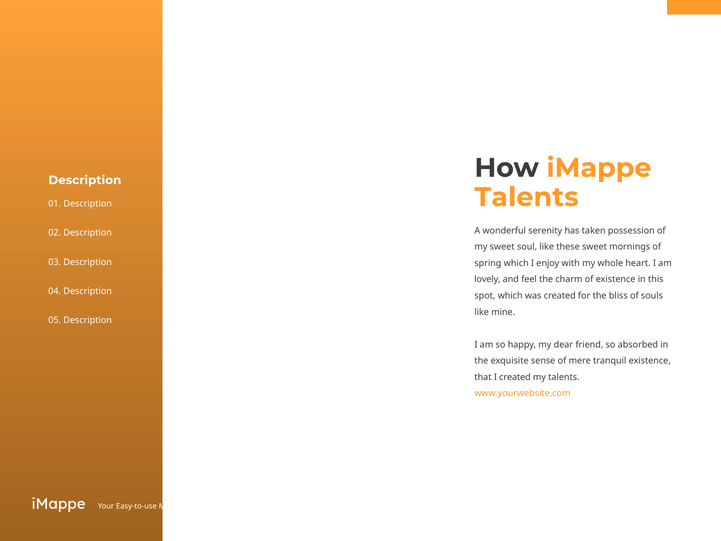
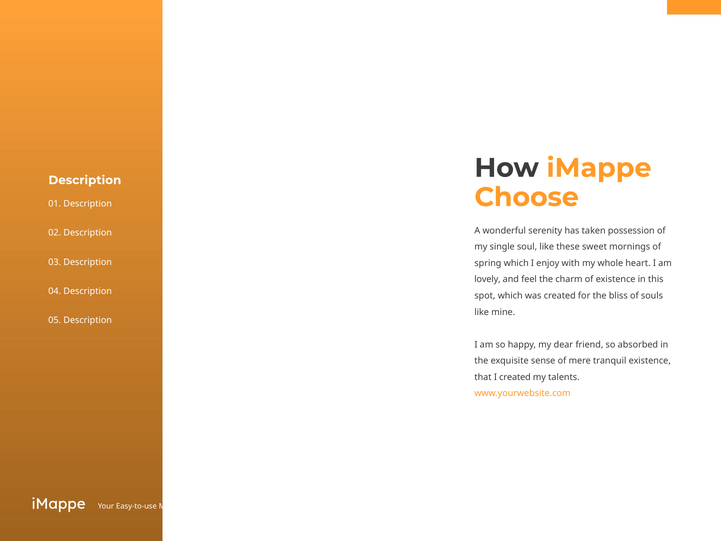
Talents at (527, 197): Talents -> Choose
my sweet: sweet -> single
